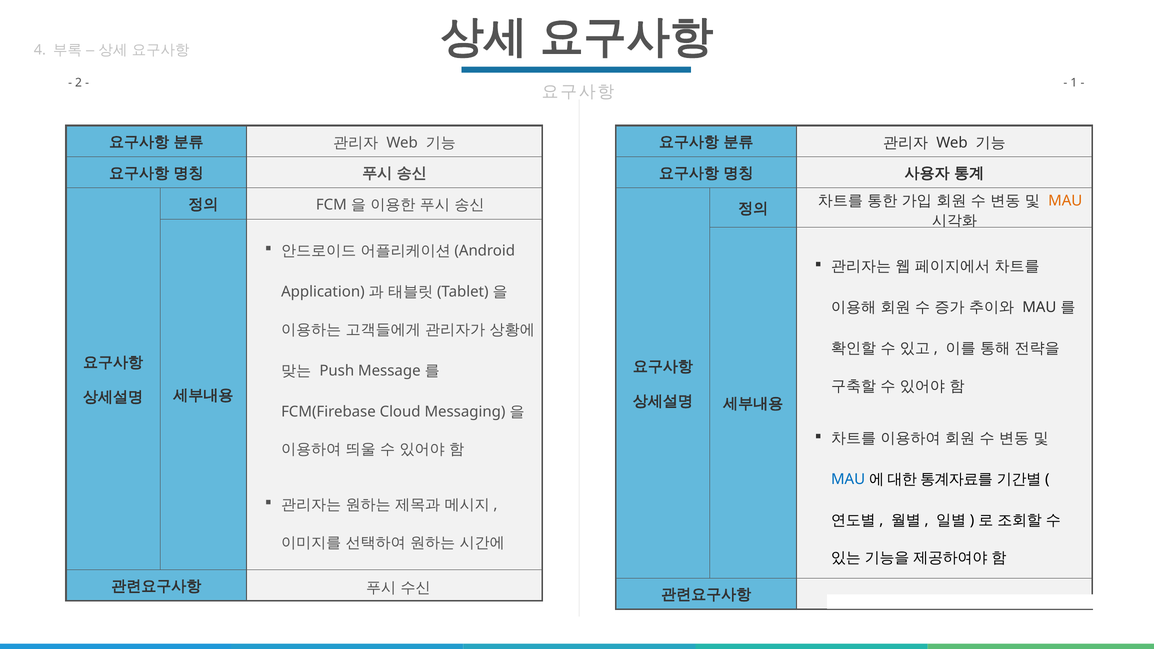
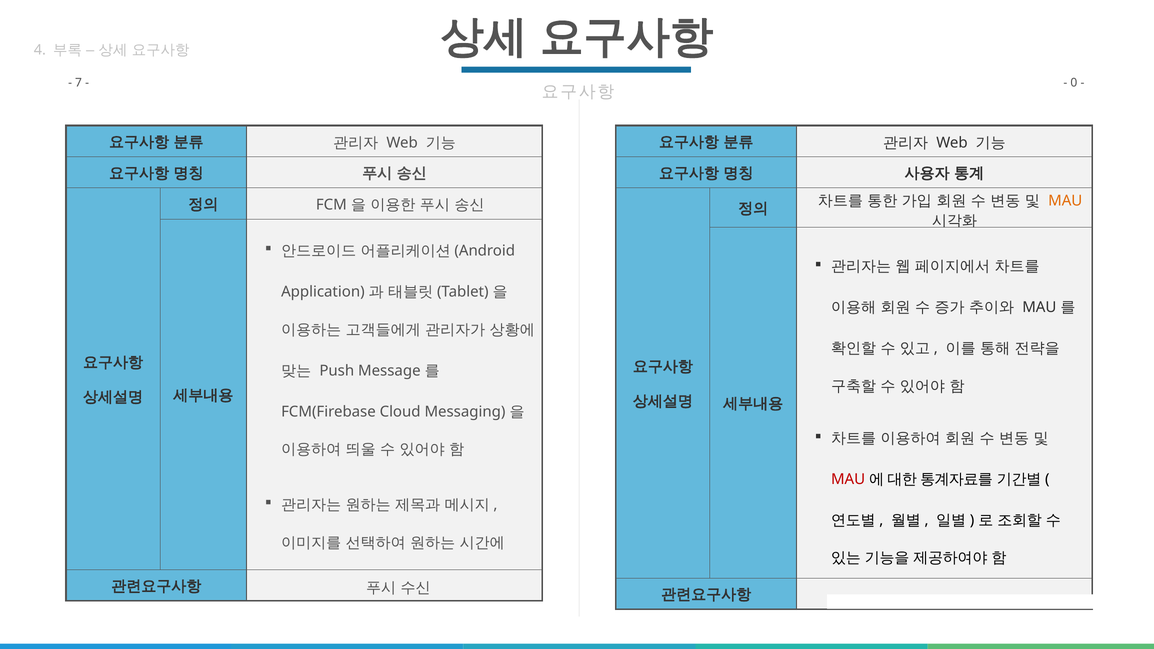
2: 2 -> 7
1: 1 -> 0
MAU at (848, 479) colour: blue -> red
